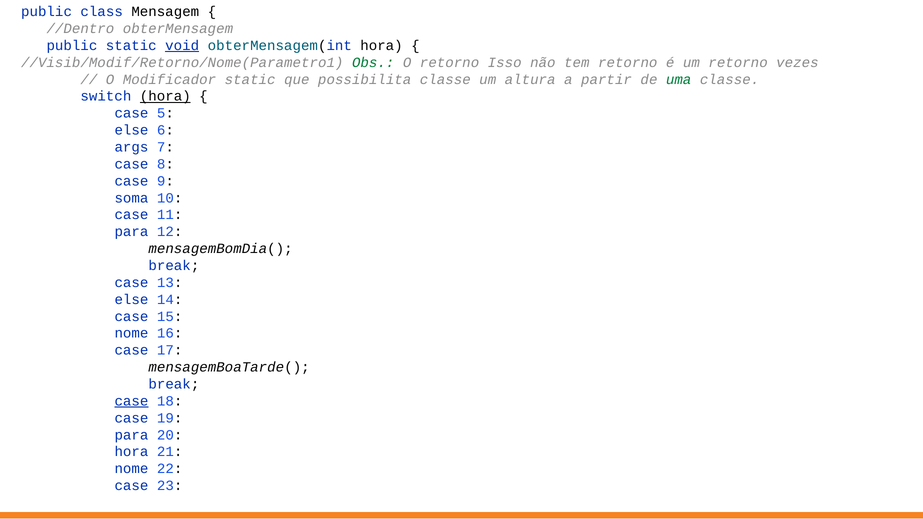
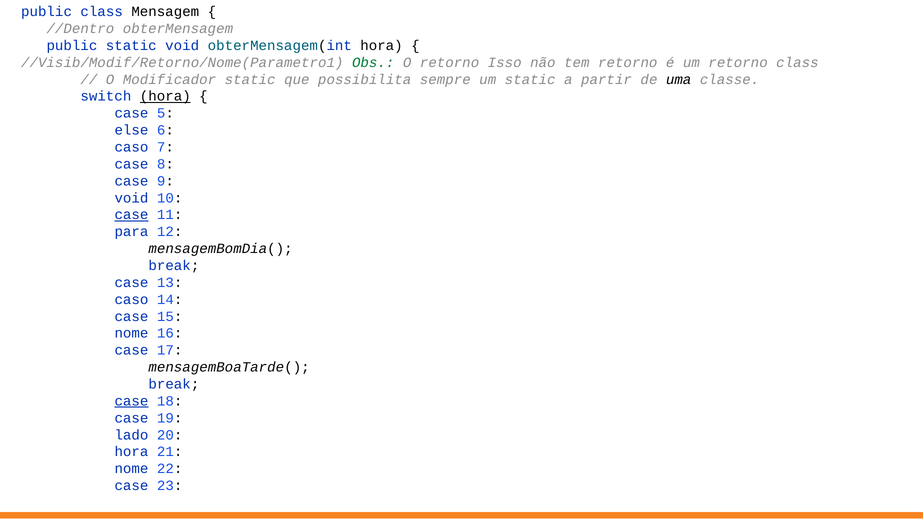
void at (182, 46) underline: present -> none
retorno vezes: vezes -> class
possibilita classe: classe -> sempre
um altura: altura -> static
uma colour: green -> black
args at (131, 147): args -> caso
soma at (131, 198): soma -> void
case at (131, 215) underline: none -> present
else at (131, 300): else -> caso
para at (131, 435): para -> lado
